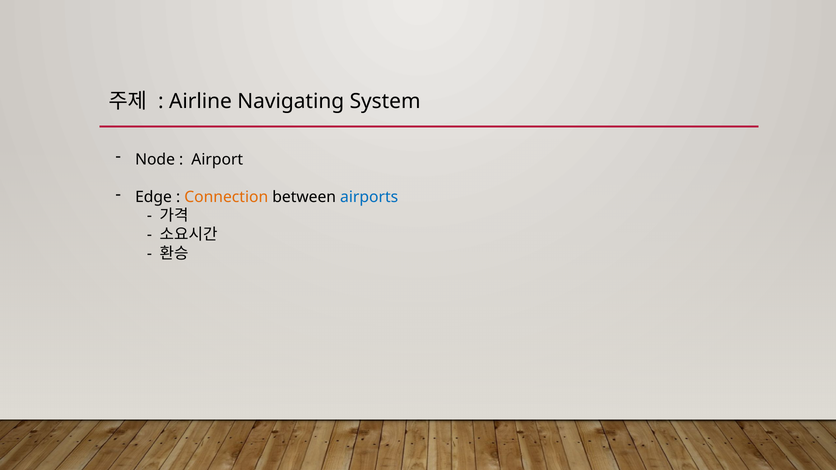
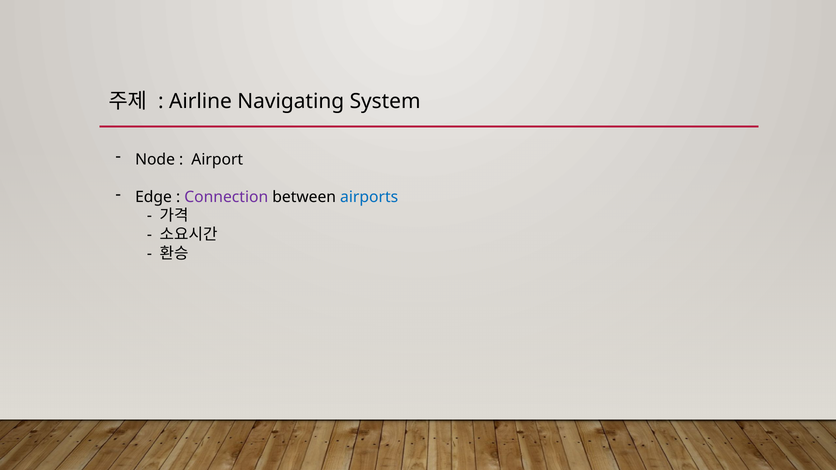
Connection colour: orange -> purple
